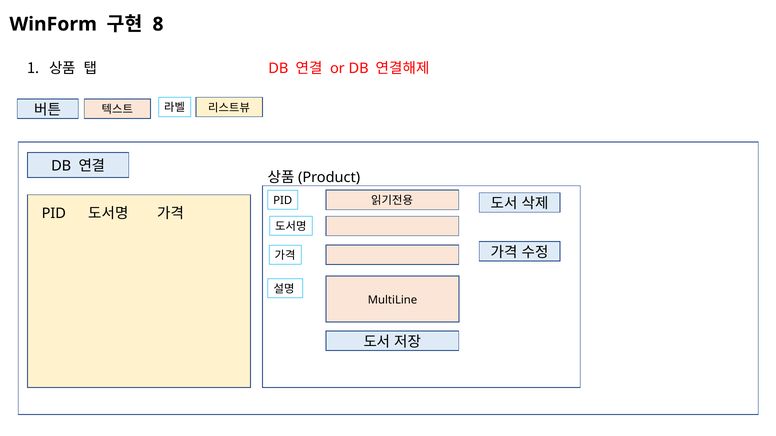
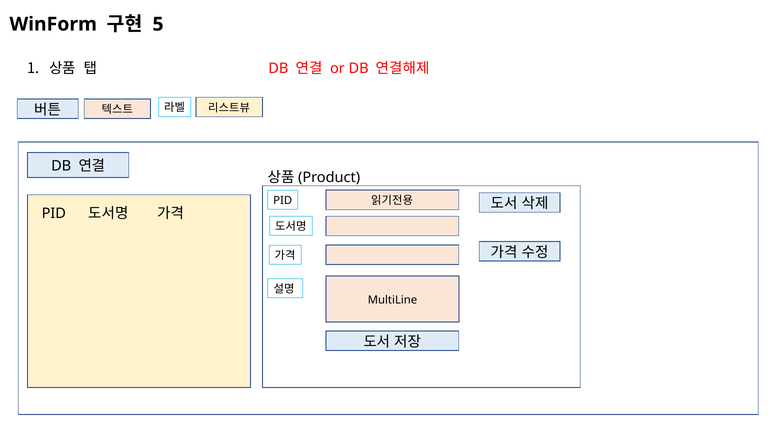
8: 8 -> 5
